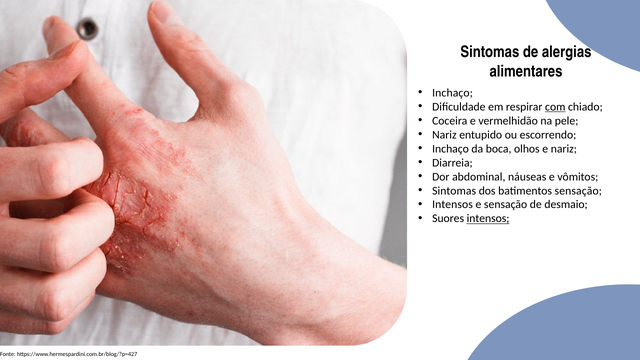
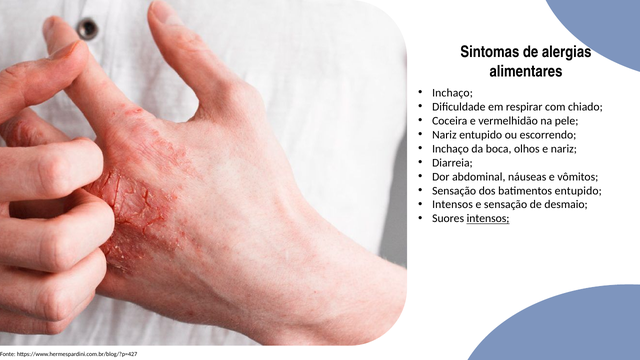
com underline: present -> none
Sintomas at (454, 191): Sintomas -> Sensação
batimentos sensação: sensação -> entupido
